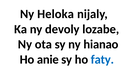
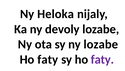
ny hianao: hianao -> lozabe
anie at (48, 59): anie -> faty
faty at (102, 59) colour: blue -> purple
